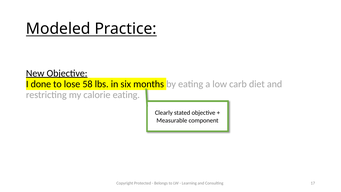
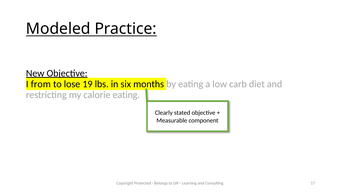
done: done -> from
58: 58 -> 19
